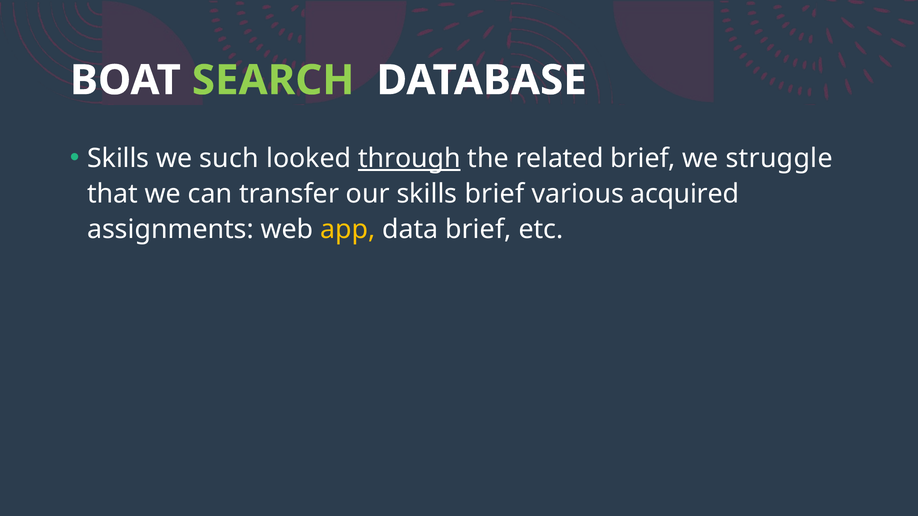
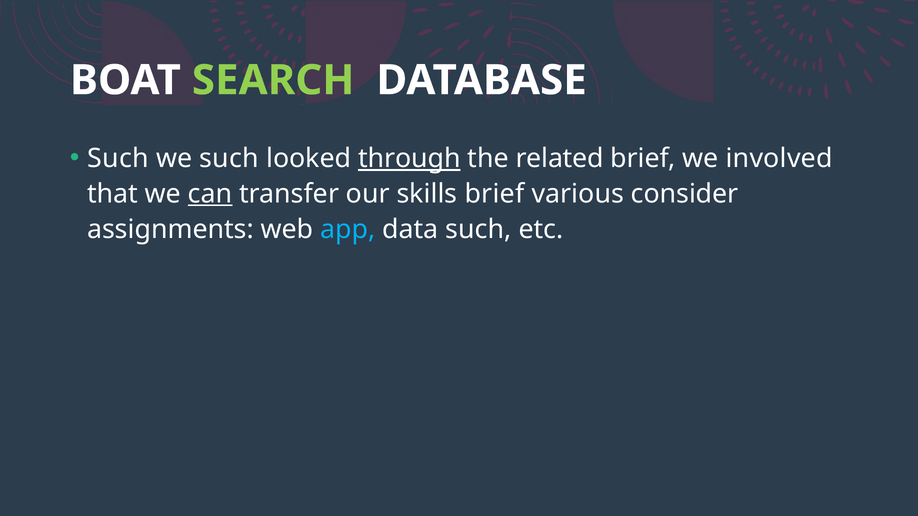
Skills at (118, 159): Skills -> Such
struggle: struggle -> involved
can underline: none -> present
acquired: acquired -> consider
app colour: yellow -> light blue
data brief: brief -> such
